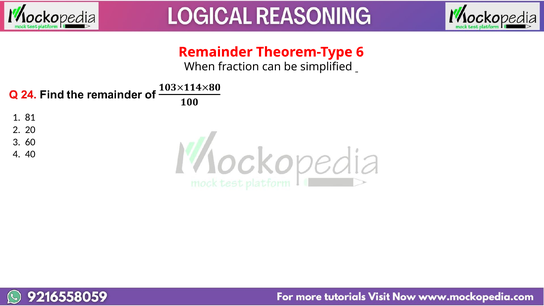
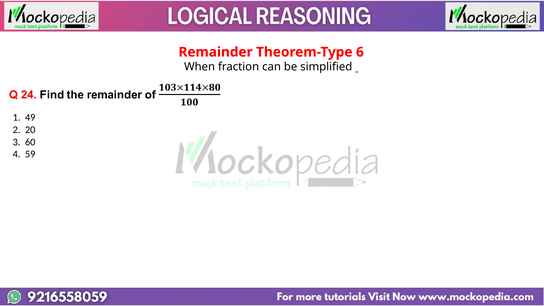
81: 81 -> 49
40: 40 -> 59
